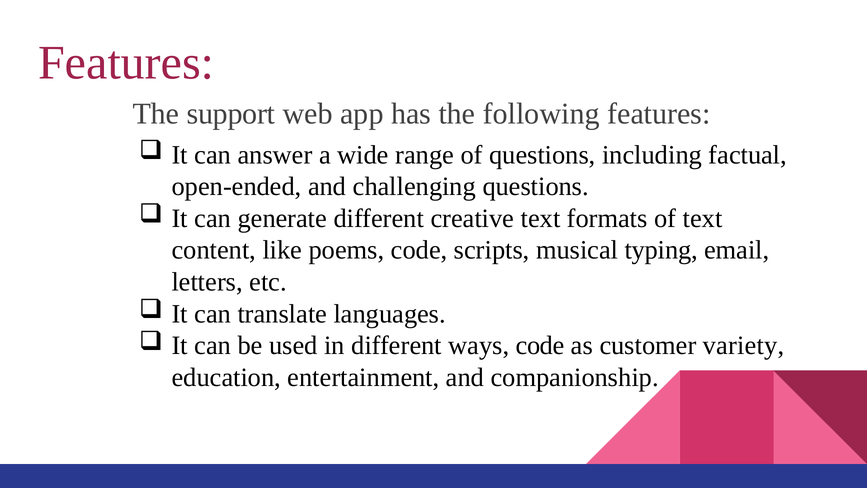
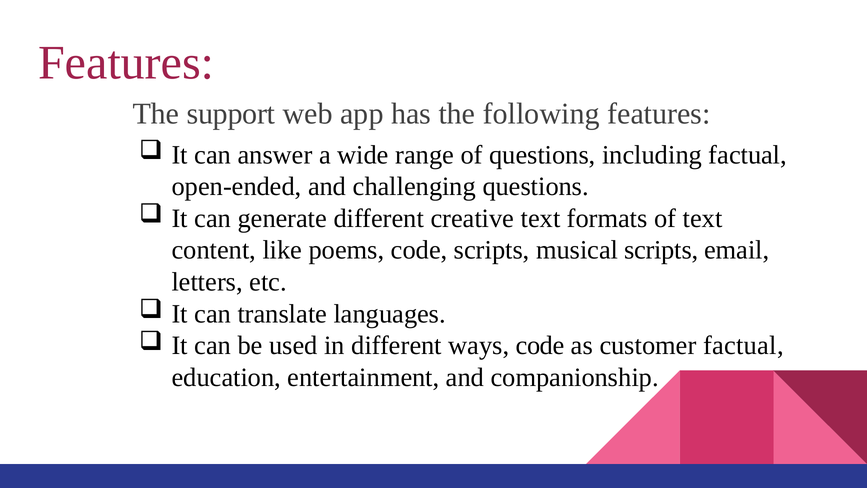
musical typing: typing -> scripts
customer variety: variety -> factual
